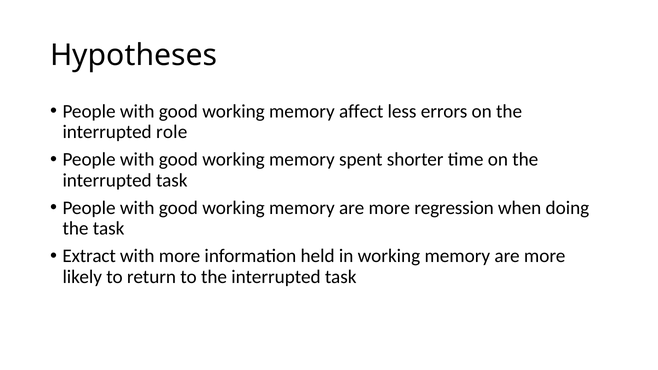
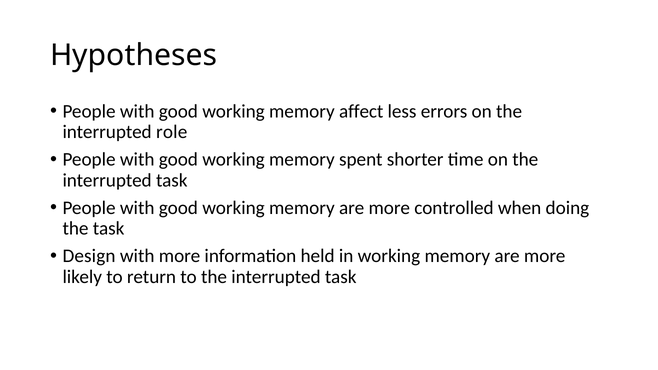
regression: regression -> controlled
Extract: Extract -> Design
